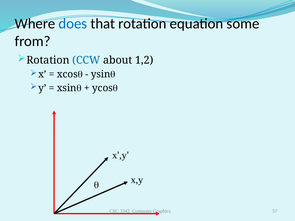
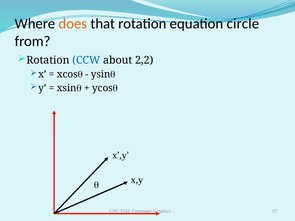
does colour: blue -> orange
some: some -> circle
1,2: 1,2 -> 2,2
